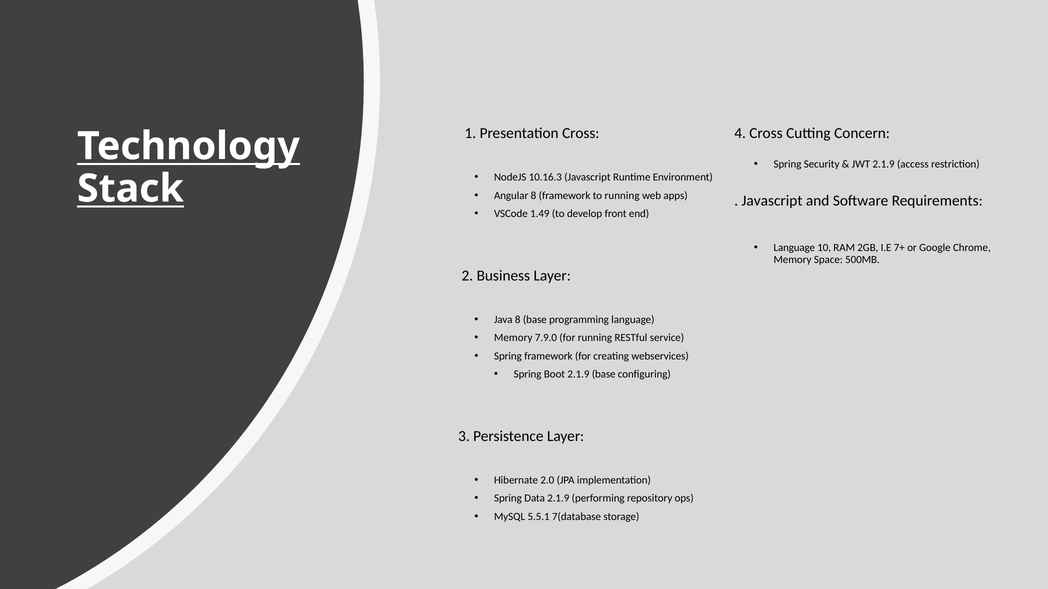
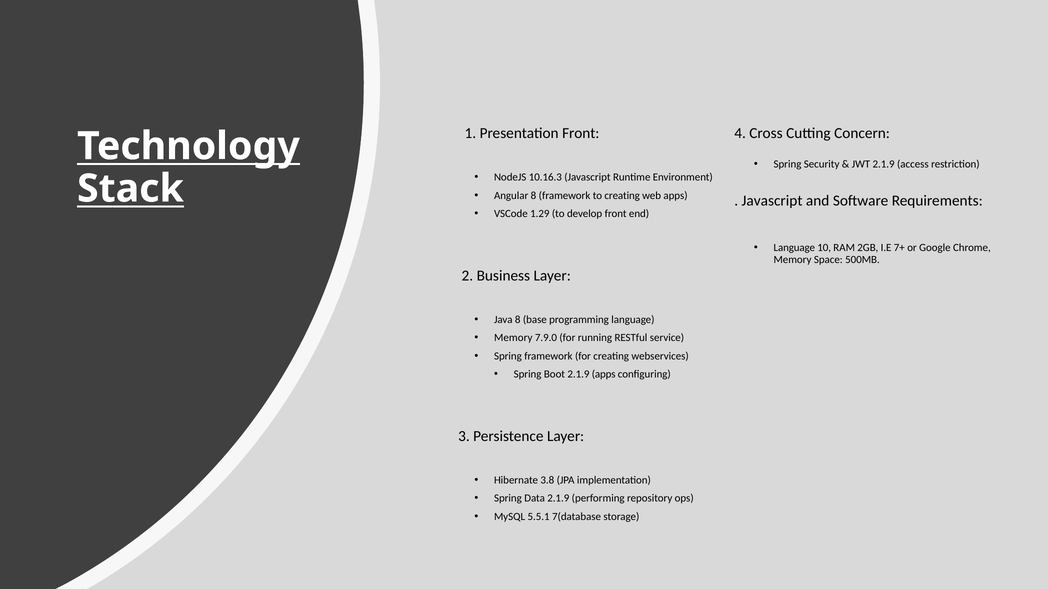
Presentation Cross: Cross -> Front
to running: running -> creating
1.49: 1.49 -> 1.29
2.1.9 base: base -> apps
2.0: 2.0 -> 3.8
